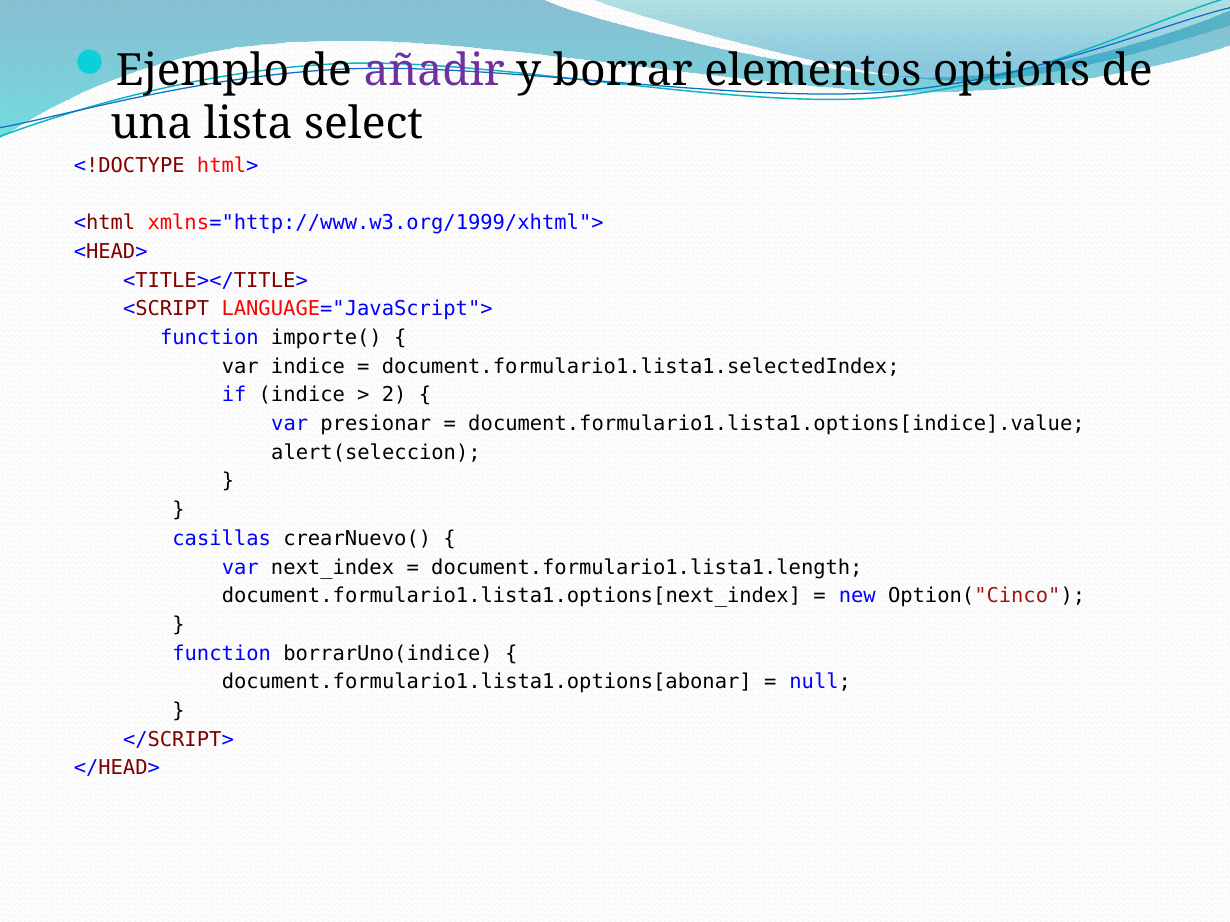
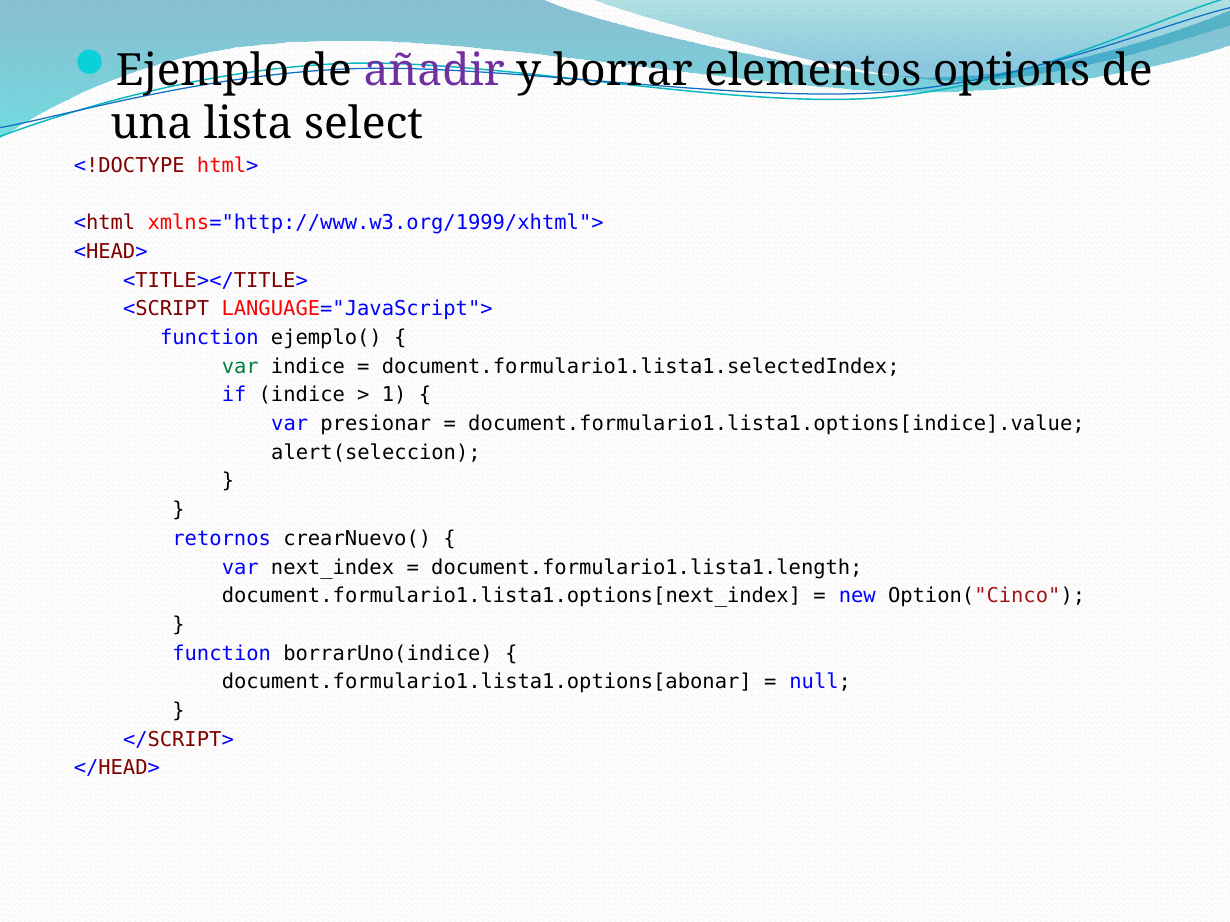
importe(: importe( -> ejemplo(
var at (240, 367) colour: black -> green
2: 2 -> 1
casillas: casillas -> retornos
